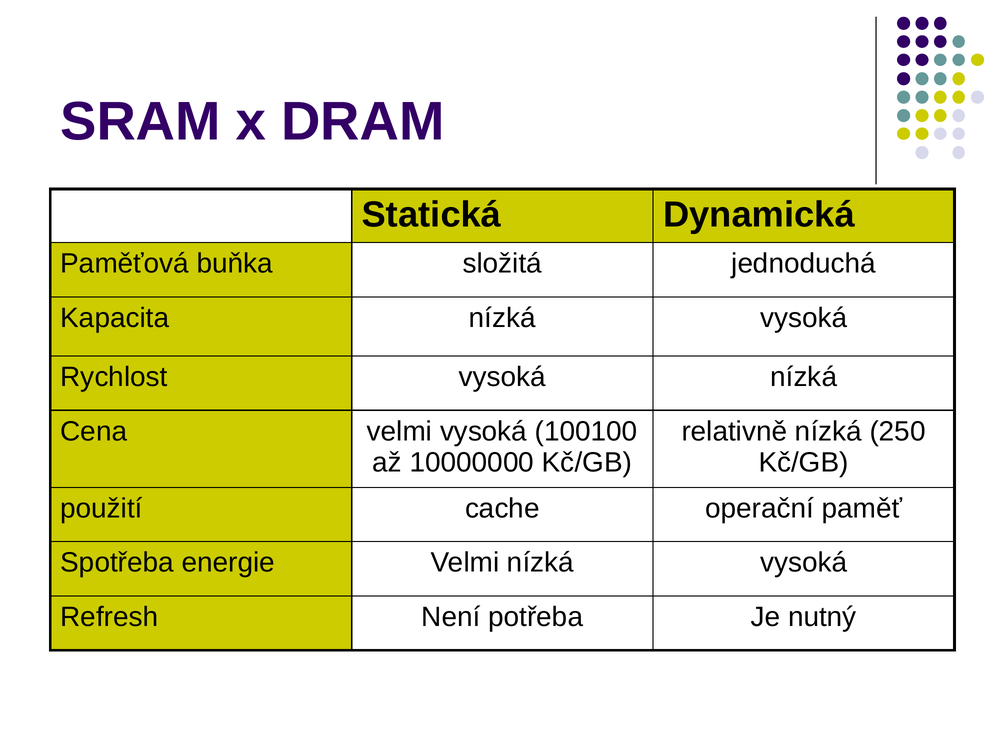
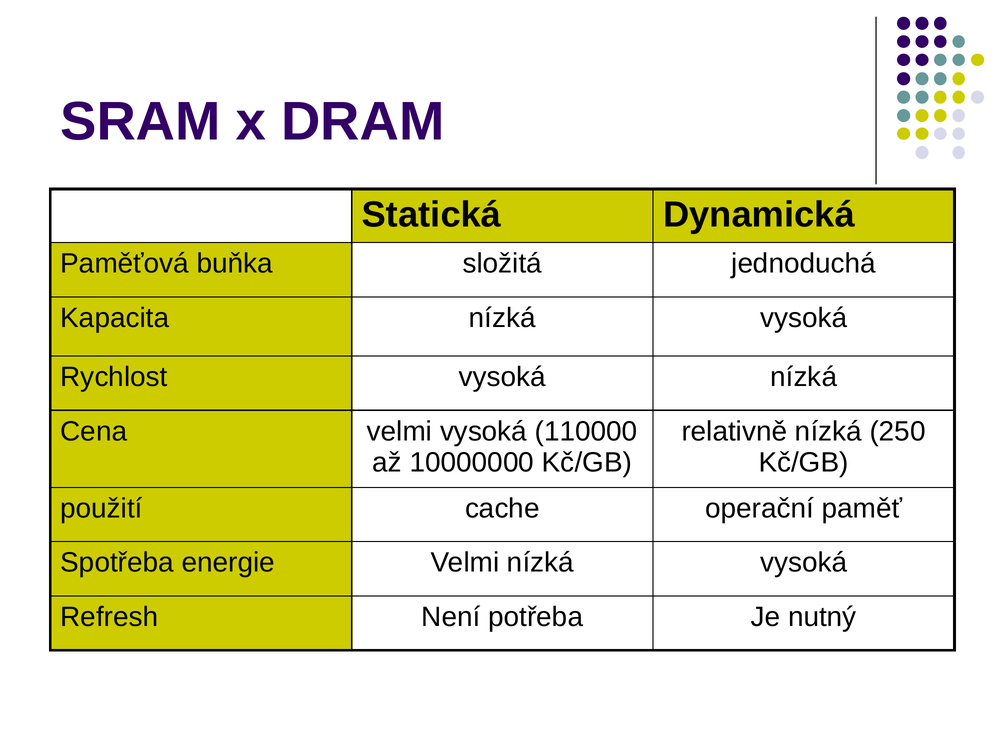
100100: 100100 -> 110000
